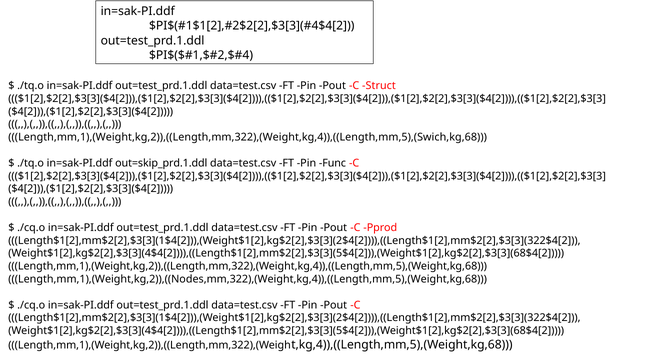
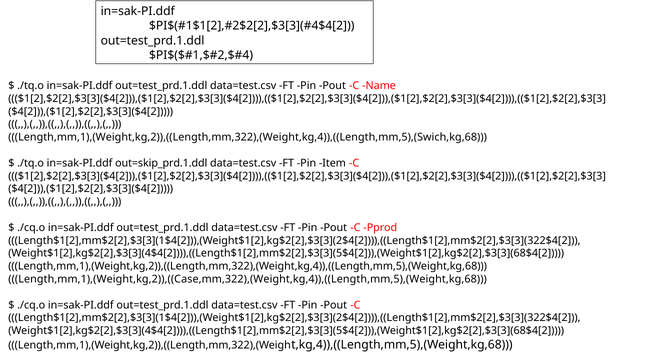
Struct: Struct -> Name
Func: Func -> Item
Length,mm,1),(Weight,kg,2)),((Nodes,mm,322),(Weight,kg,4)),((Length,mm,5),(Weight,kg,68: Length,mm,1),(Weight,kg,2)),((Nodes,mm,322),(Weight,kg,4)),((Length,mm,5),(Weight,kg,68 -> Length,mm,1),(Weight,kg,2)),((Case,mm,322),(Weight,kg,4)),((Length,mm,5),(Weight,kg,68
